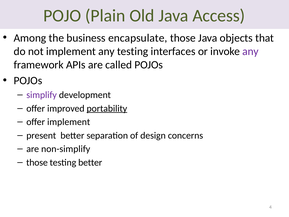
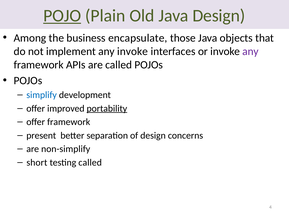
POJO underline: none -> present
Java Access: Access -> Design
any testing: testing -> invoke
simplify colour: purple -> blue
offer implement: implement -> framework
those at (37, 162): those -> short
testing better: better -> called
